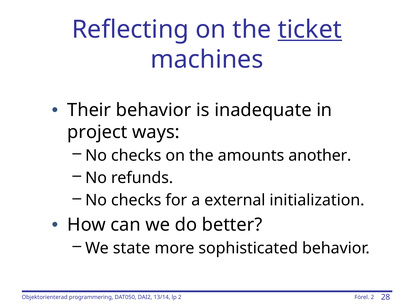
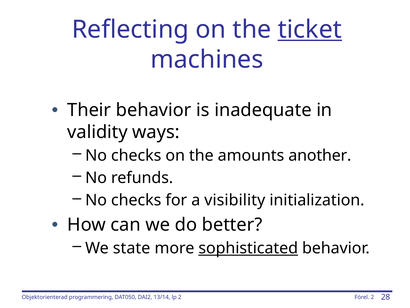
project: project -> validity
external: external -> visibility
sophisticated underline: none -> present
